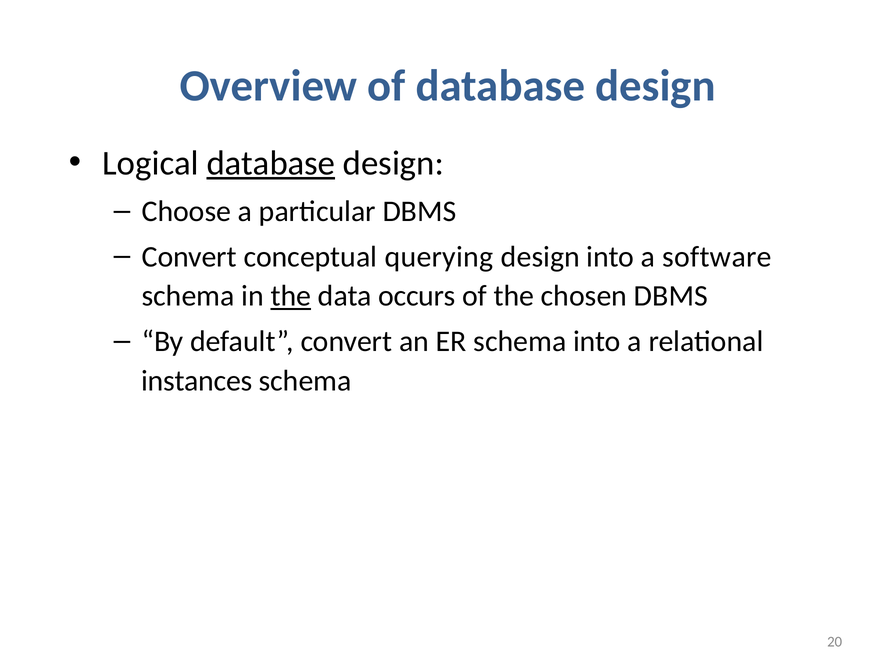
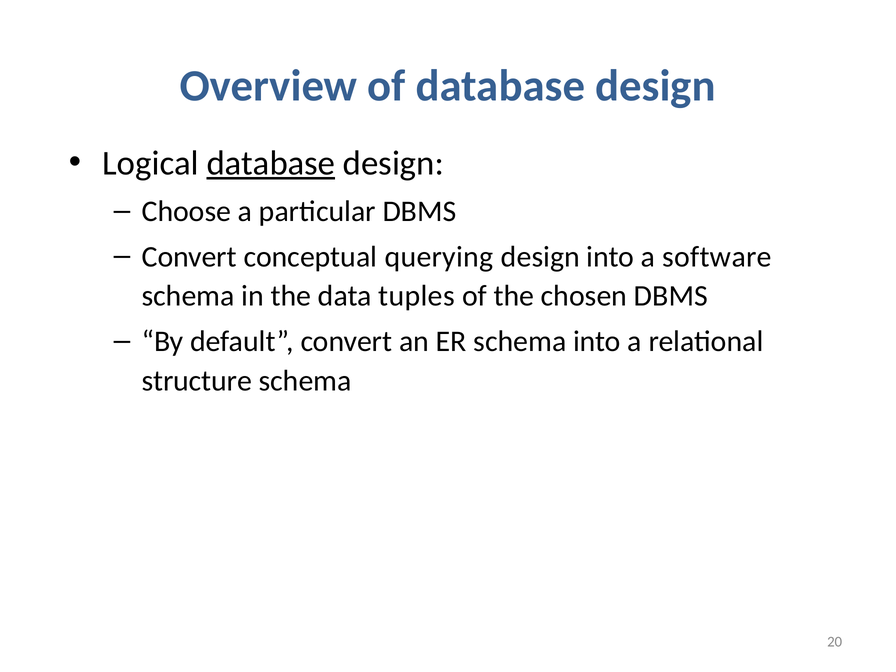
the at (291, 296) underline: present -> none
occurs: occurs -> tuples
instances: instances -> structure
